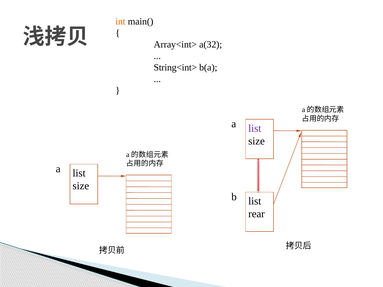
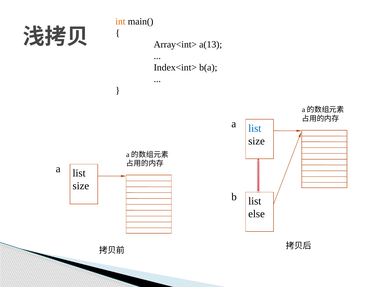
a(32: a(32 -> a(13
String<int>: String<int> -> Index<int>
list at (255, 128) colour: purple -> blue
rear: rear -> else
